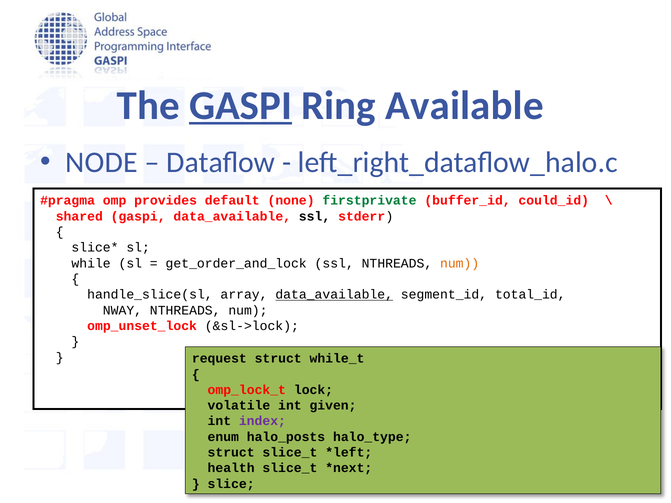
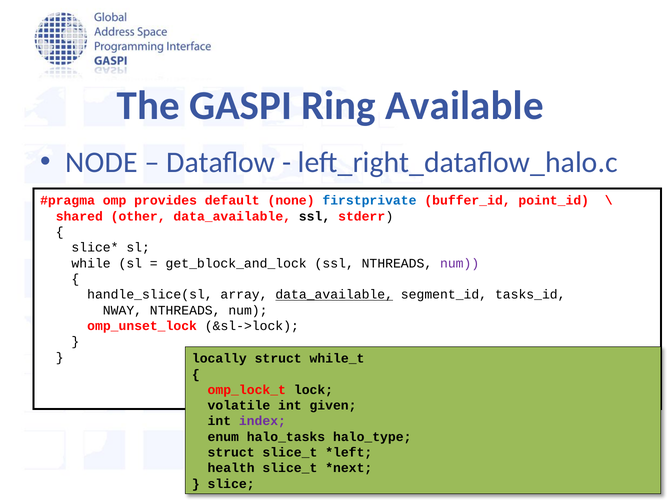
GASPI at (241, 106) underline: present -> none
firstprivate colour: green -> blue
could_id: could_id -> point_id
shared gaspi: gaspi -> other
get_order_and_lock: get_order_and_lock -> get_block_and_lock
num at (460, 263) colour: orange -> purple
total_id: total_id -> tasks_id
request: request -> locally
halo_posts: halo_posts -> halo_tasks
